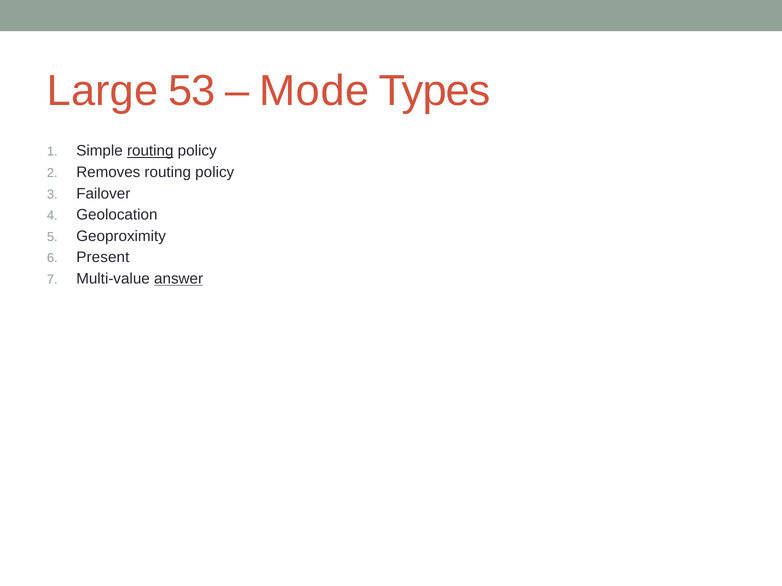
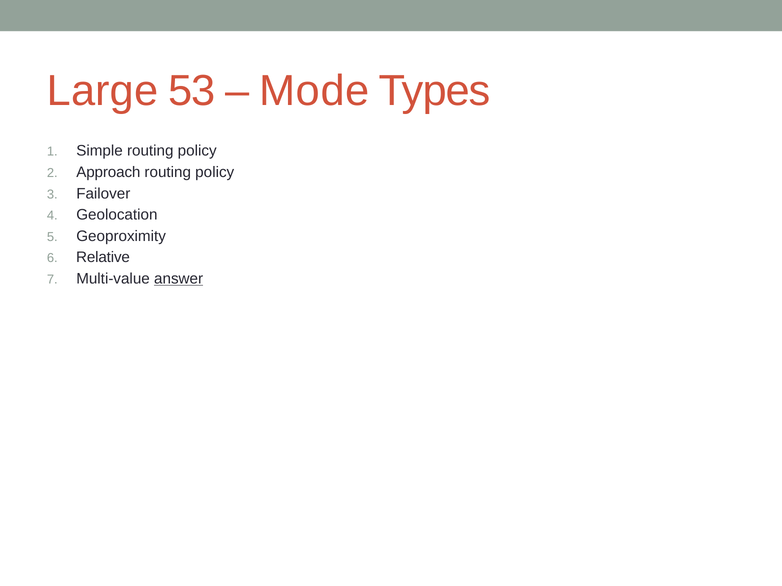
routing at (150, 151) underline: present -> none
Removes: Removes -> Approach
Present: Present -> Relative
